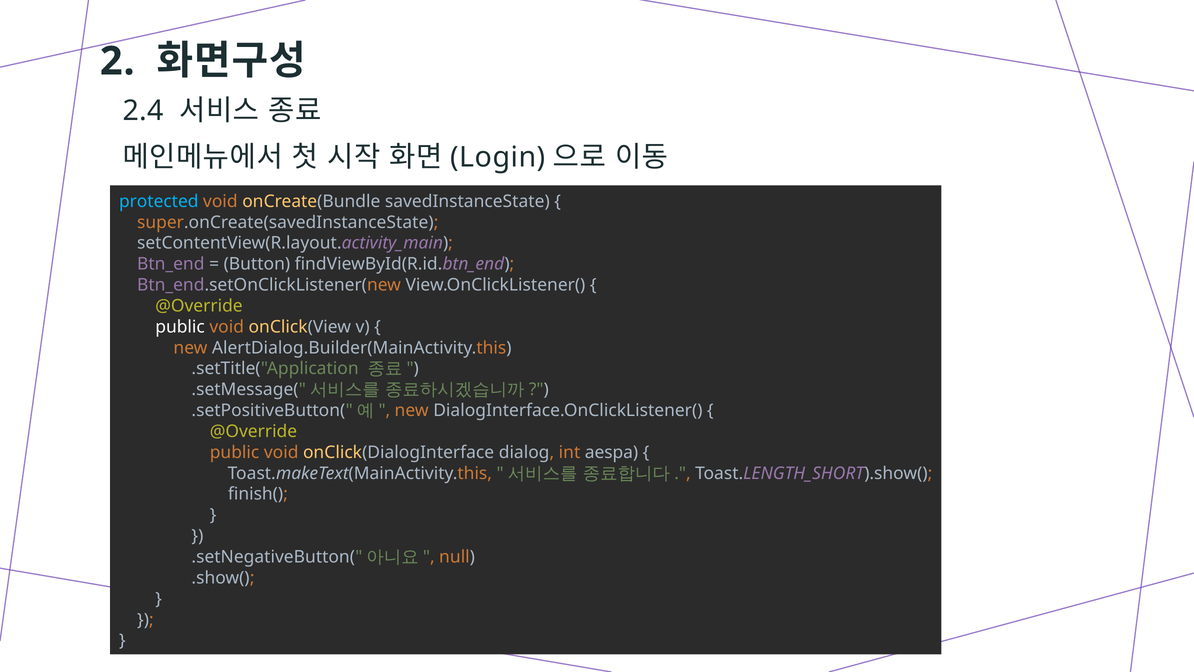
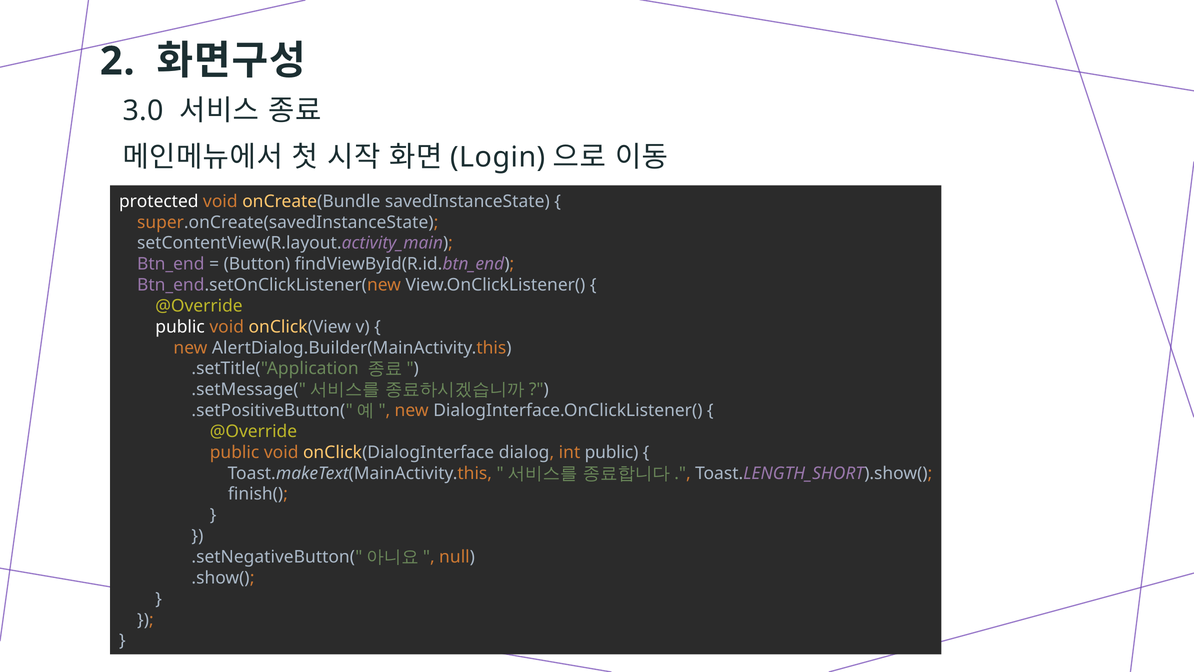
2.4: 2.4 -> 3.0
protected colour: light blue -> white
int aespa: aespa -> public
